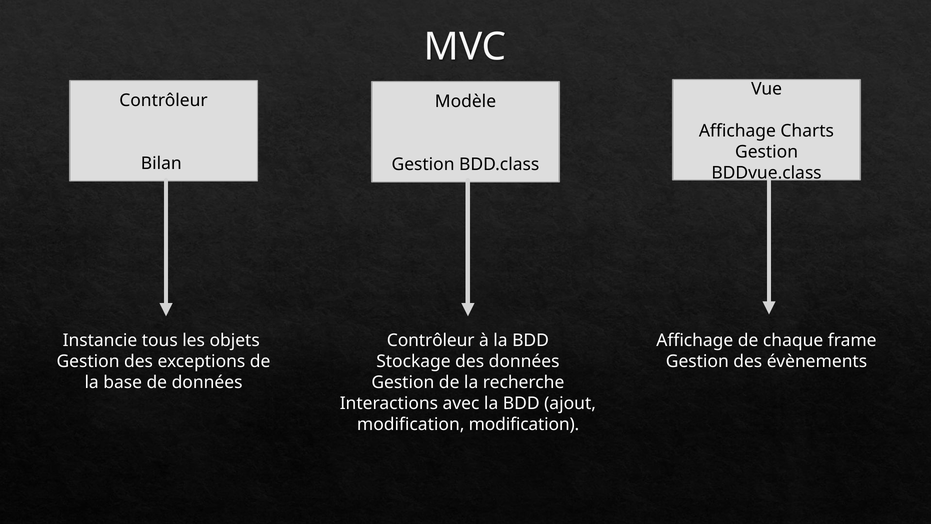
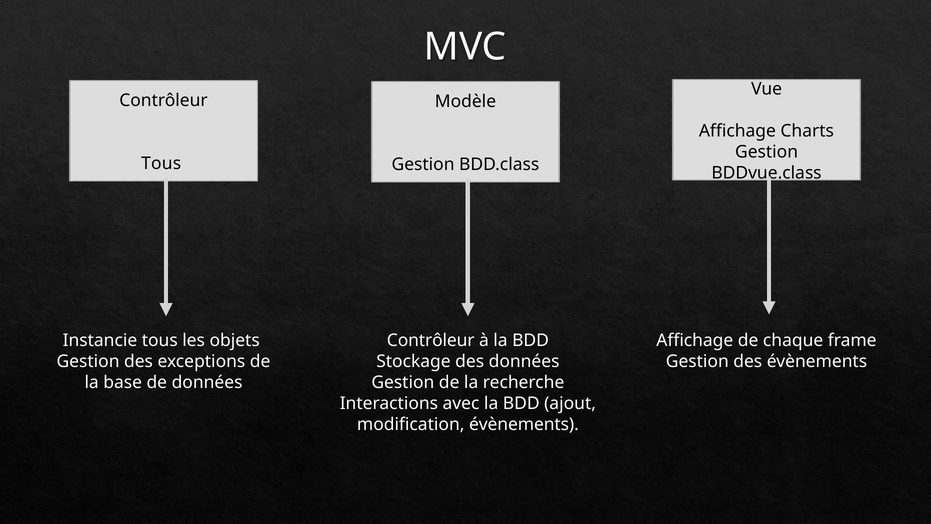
Bilan at (161, 163): Bilan -> Tous
modification modification: modification -> évènements
